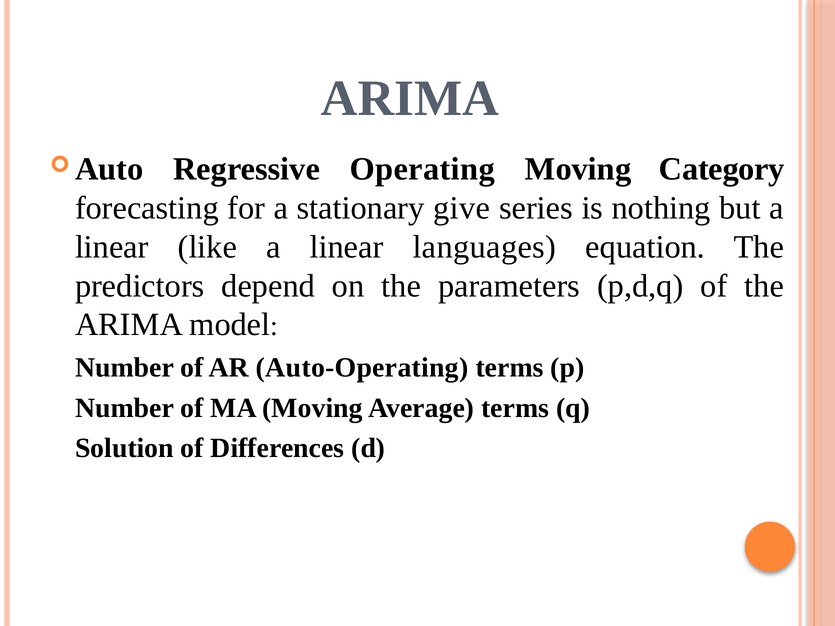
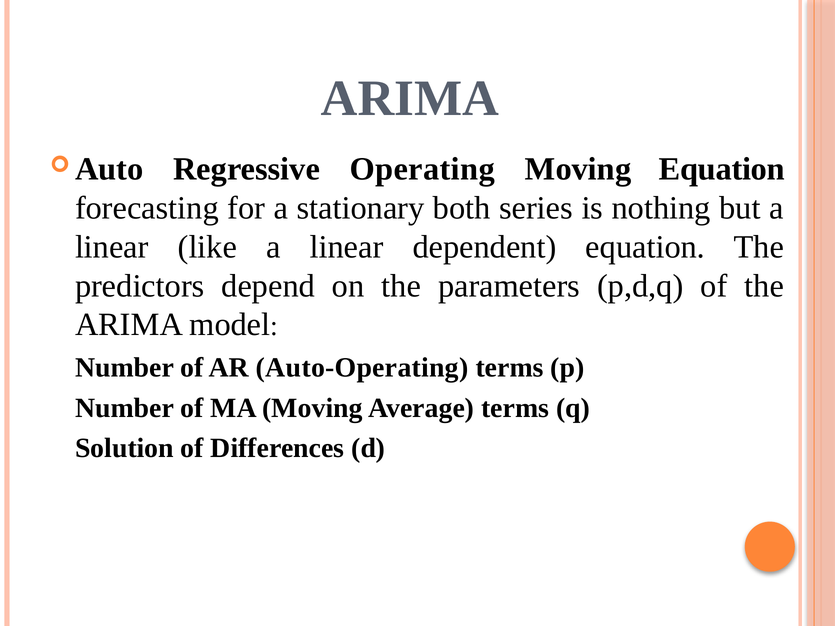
Moving Category: Category -> Equation
give: give -> both
languages: languages -> dependent
